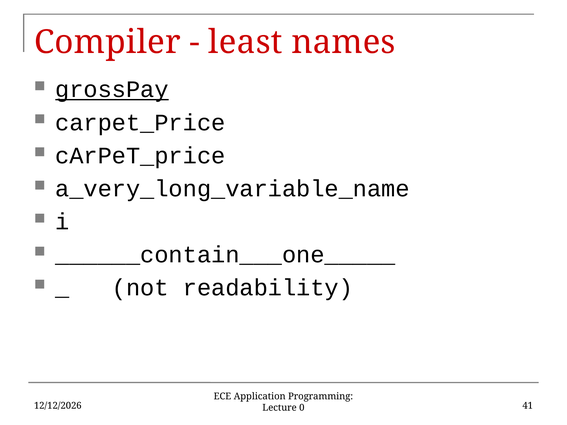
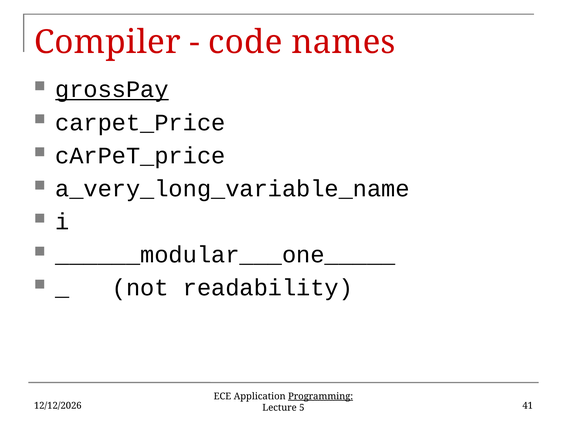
least: least -> code
______contain___one_____: ______contain___one_____ -> ______modular___one_____
Programming underline: none -> present
0: 0 -> 5
